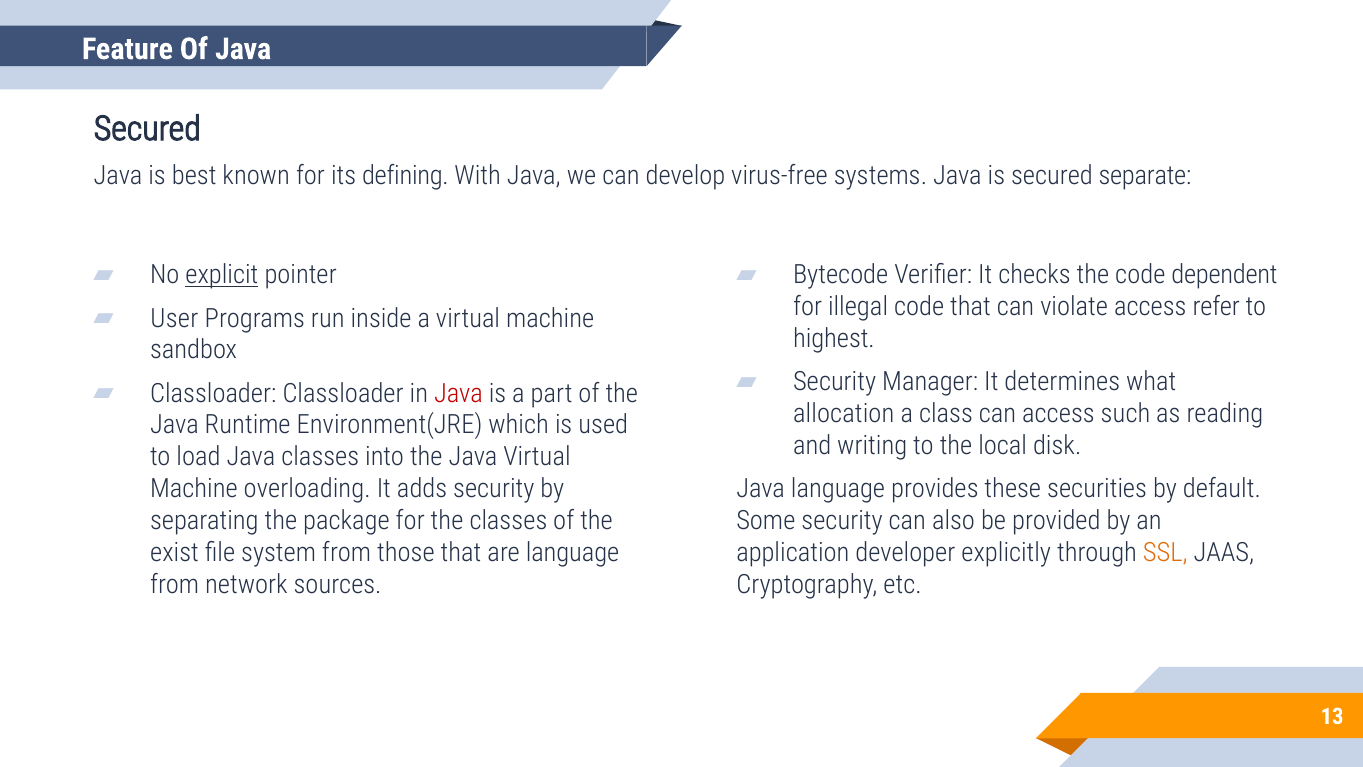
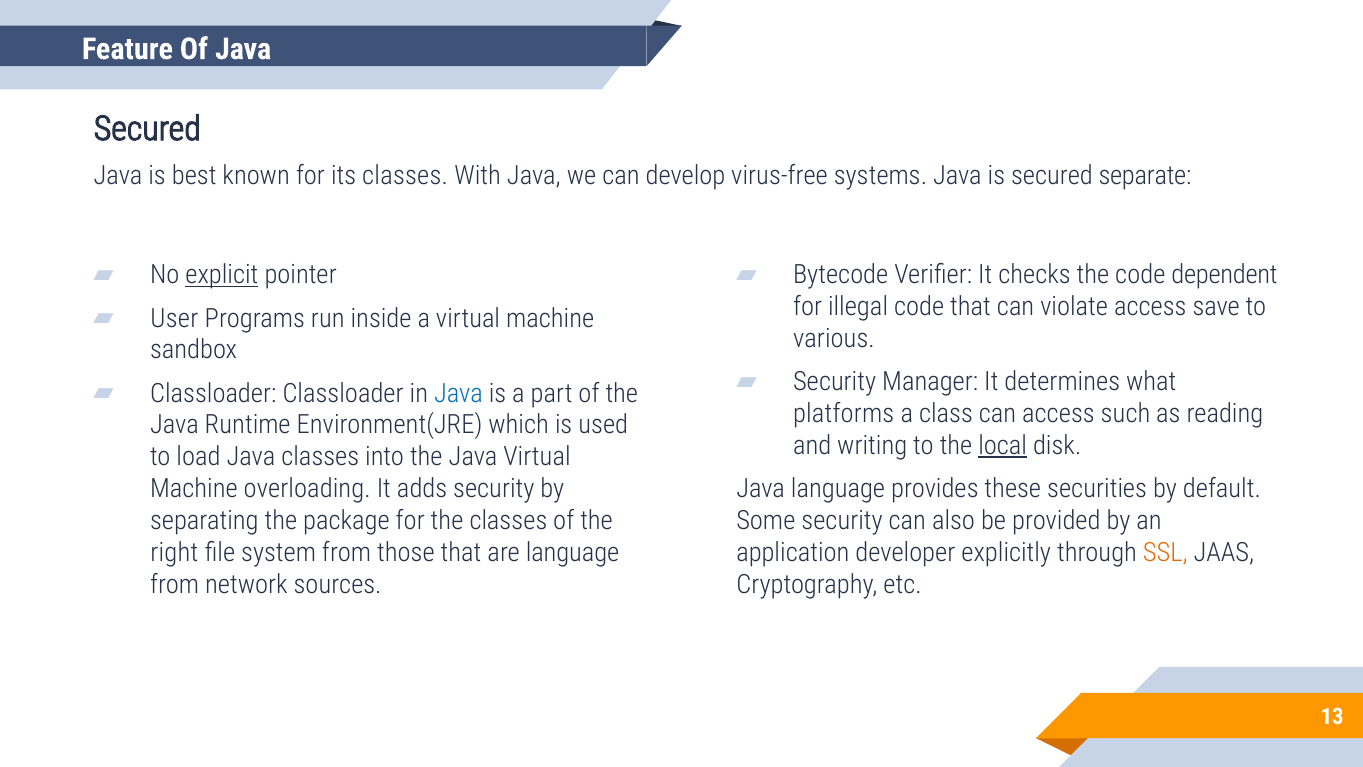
its defining: defining -> classes
refer: refer -> save
highest: highest -> various
Java at (458, 393) colour: red -> blue
allocation: allocation -> platforms
local underline: none -> present
exist: exist -> right
